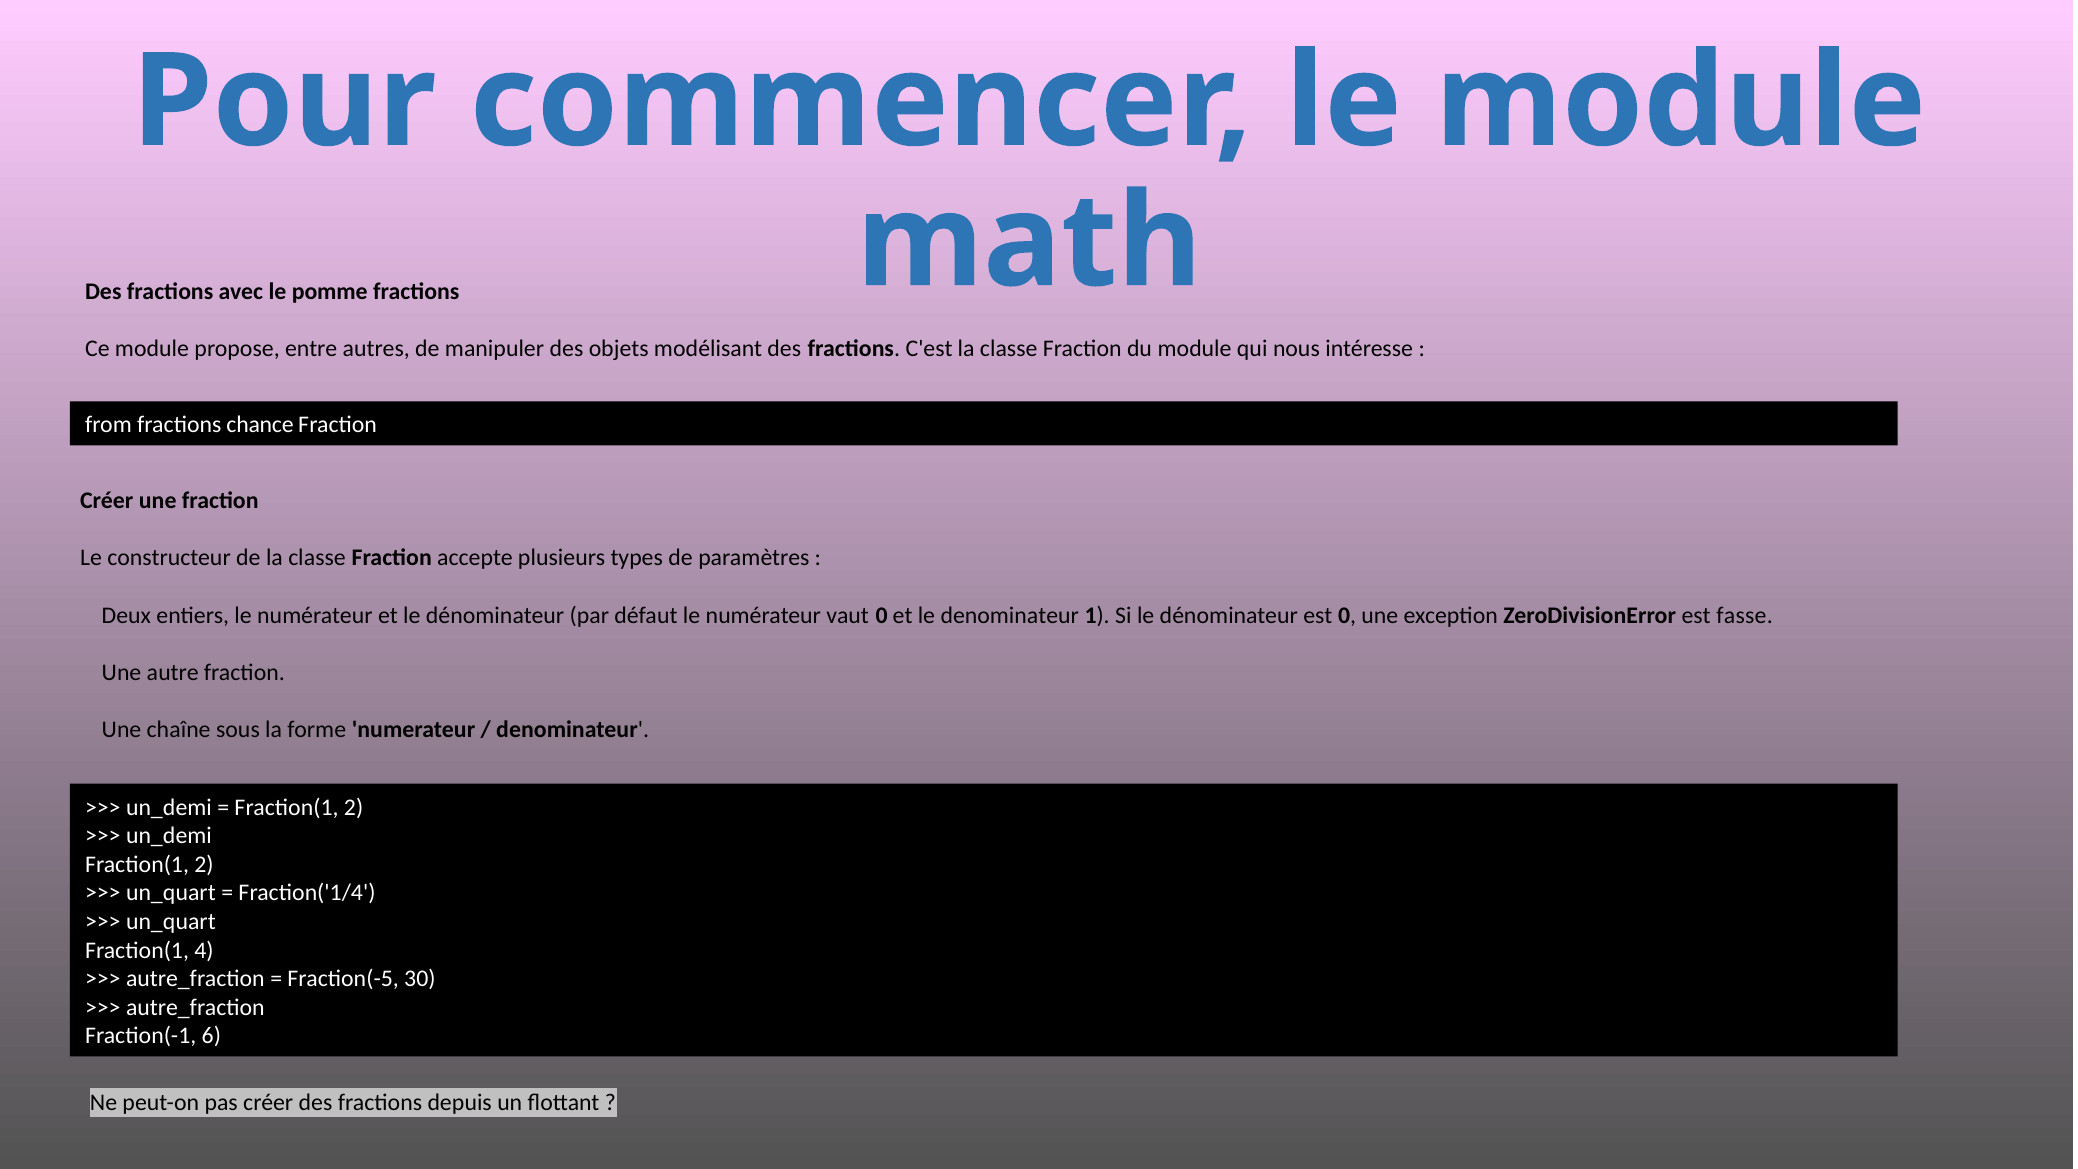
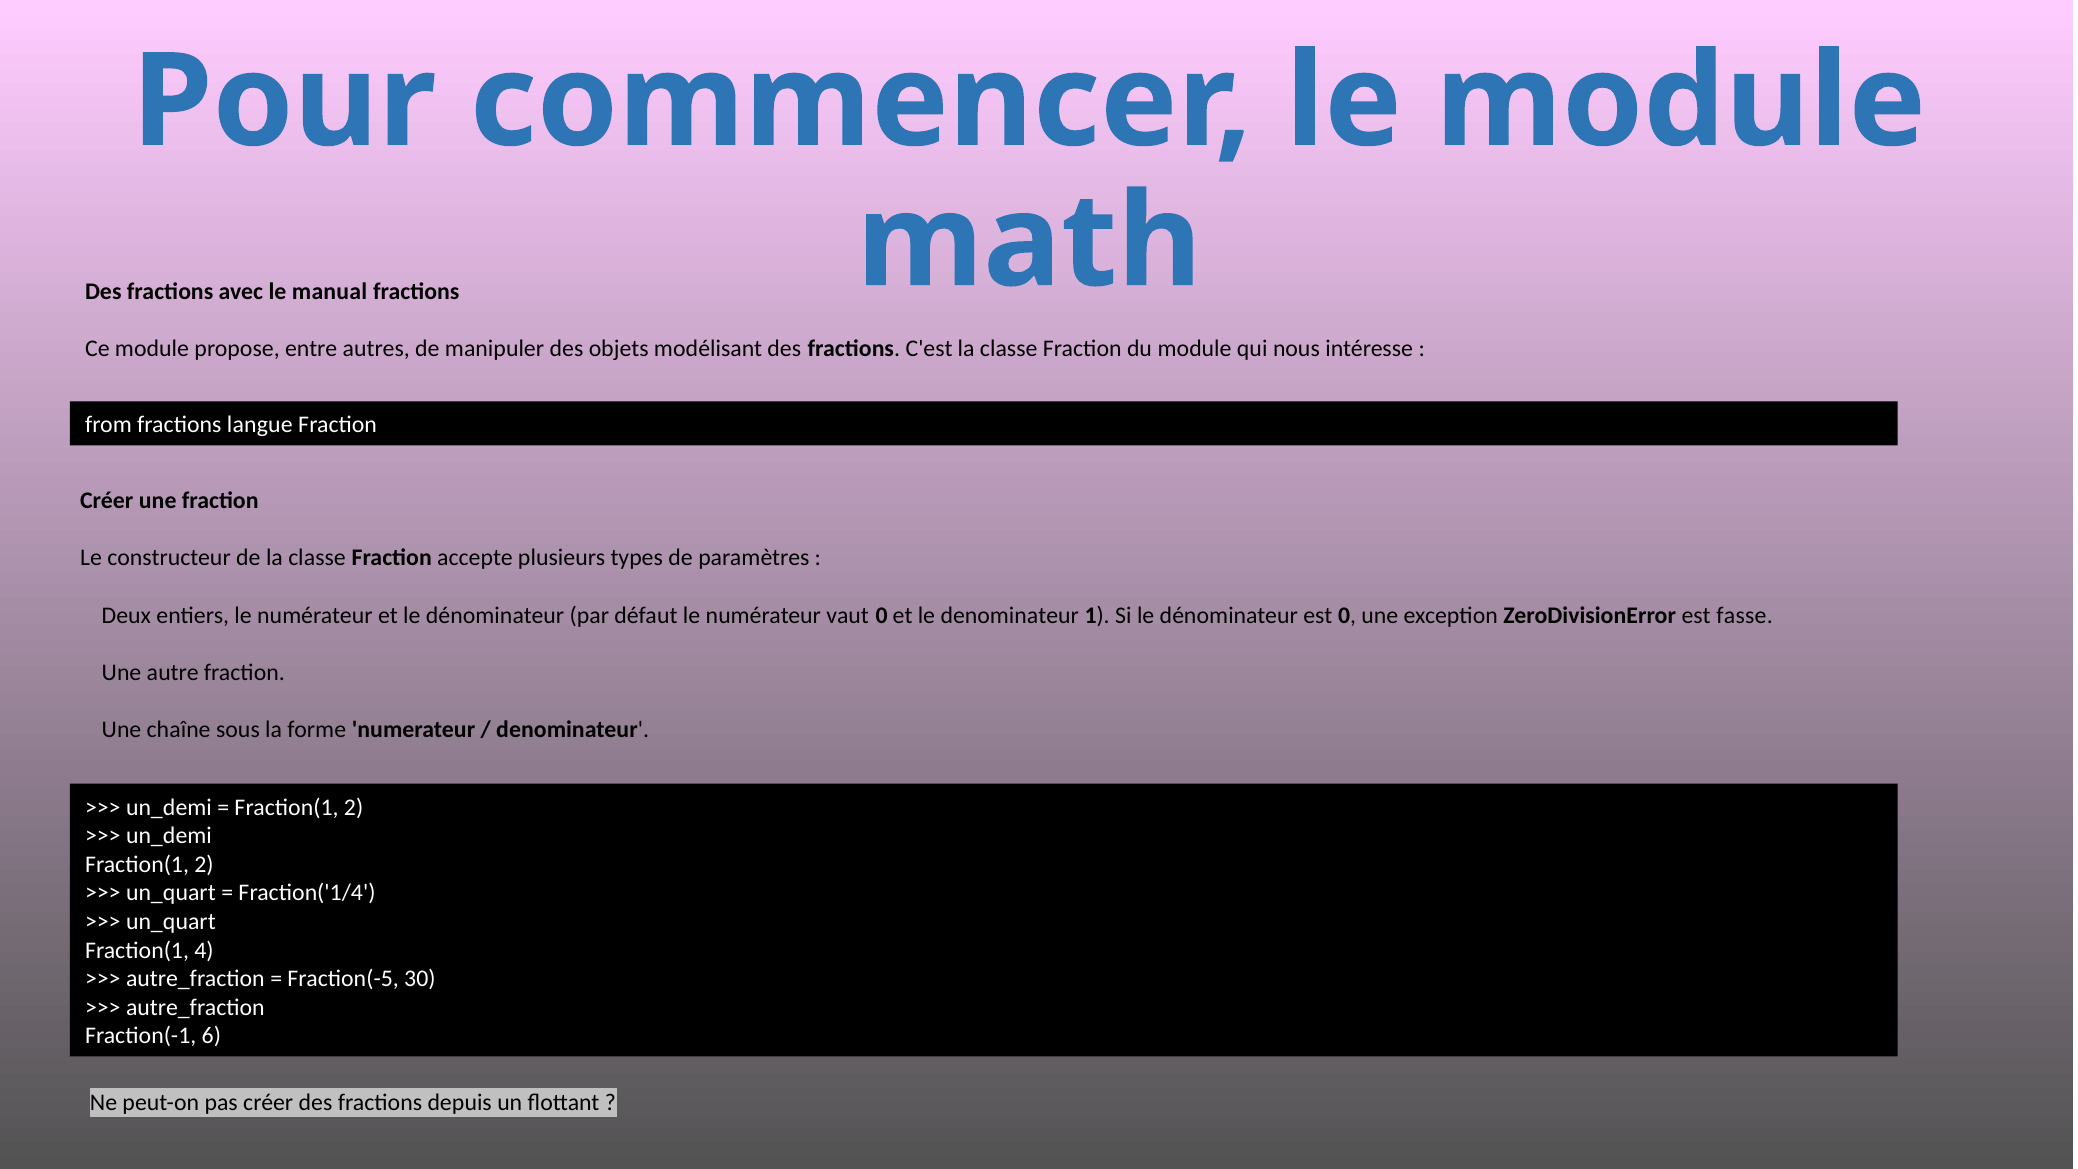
pomme: pomme -> manual
chance: chance -> langue
